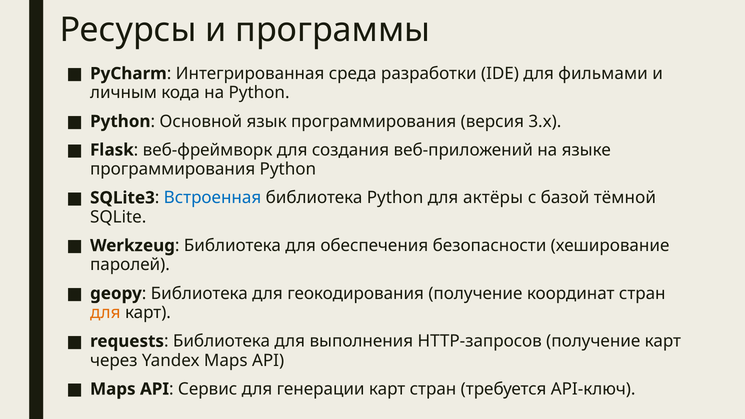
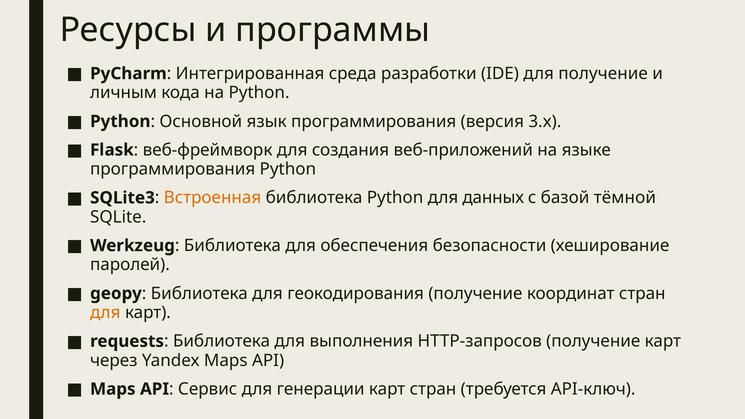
для фильмами: фильмами -> получение
Встроенная colour: blue -> orange
актёры: актёры -> данных
